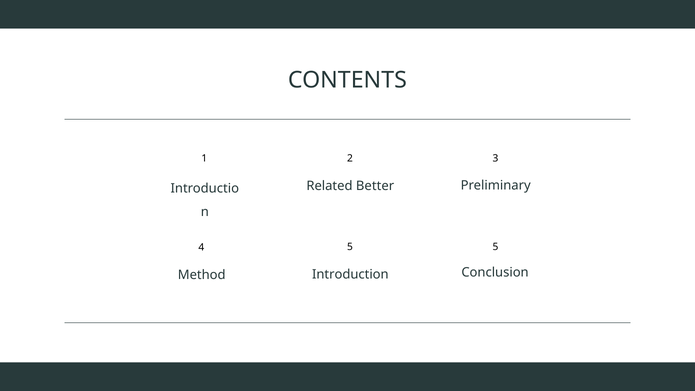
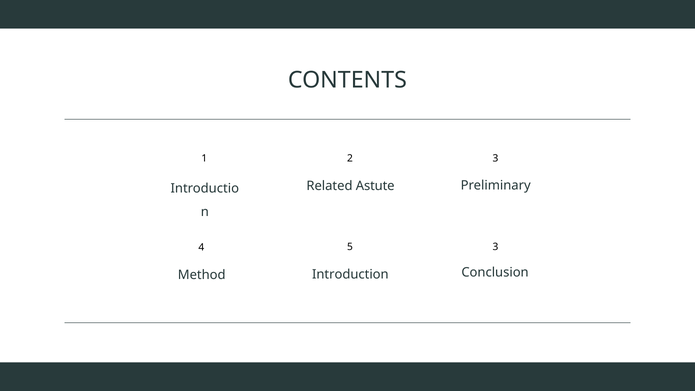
Better: Better -> Astute
5 5: 5 -> 3
